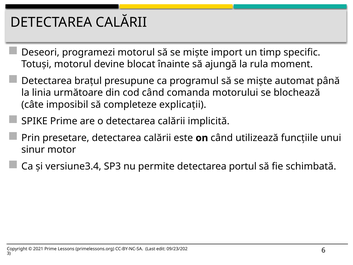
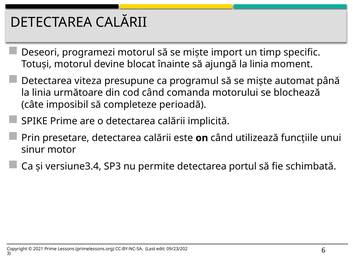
ajungă la rula: rula -> linia
brațul: brațul -> viteza
explicații: explicații -> perioadă
